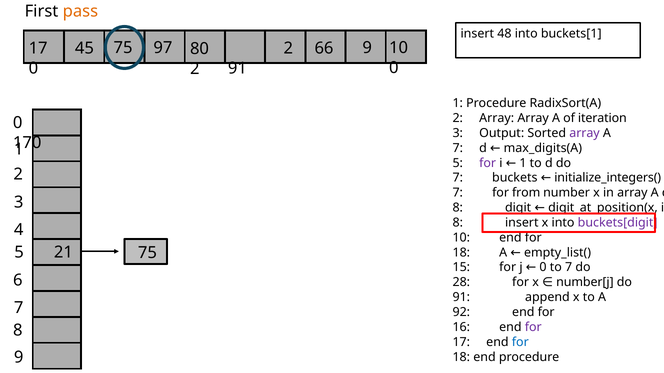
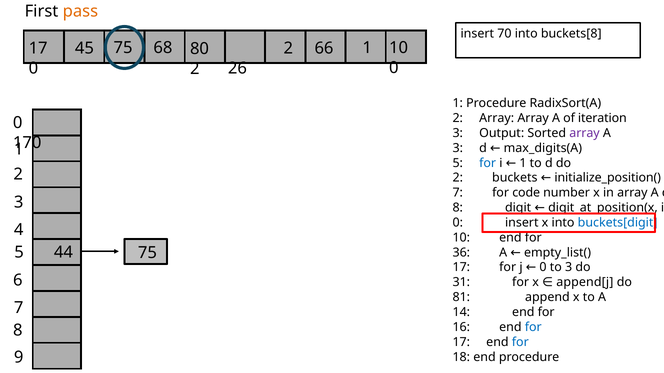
48: 48 -> 70
buckets[1: buckets[1 -> buckets[8
97: 97 -> 68
66 9: 9 -> 1
2 91: 91 -> 26
7 at (458, 148): 7 -> 3
for at (488, 163) colour: purple -> blue
7 at (458, 178): 7 -> 2
initialize_integers(: initialize_integers( -> initialize_position(
from: from -> code
8 at (458, 223): 8 -> 0
buckets[digit colour: purple -> blue
21: 21 -> 44
18 at (461, 253): 18 -> 36
15 at (461, 268): 15 -> 17
to 7: 7 -> 3
28: 28 -> 31
number[j: number[j -> append[j
91 at (461, 298): 91 -> 81
92: 92 -> 14
for at (533, 328) colour: purple -> blue
